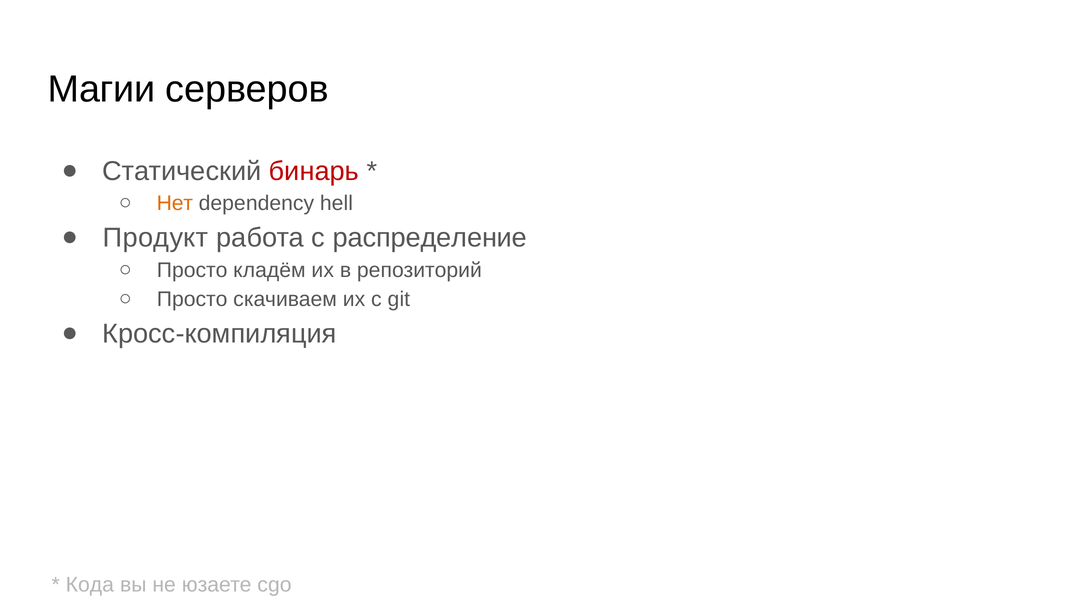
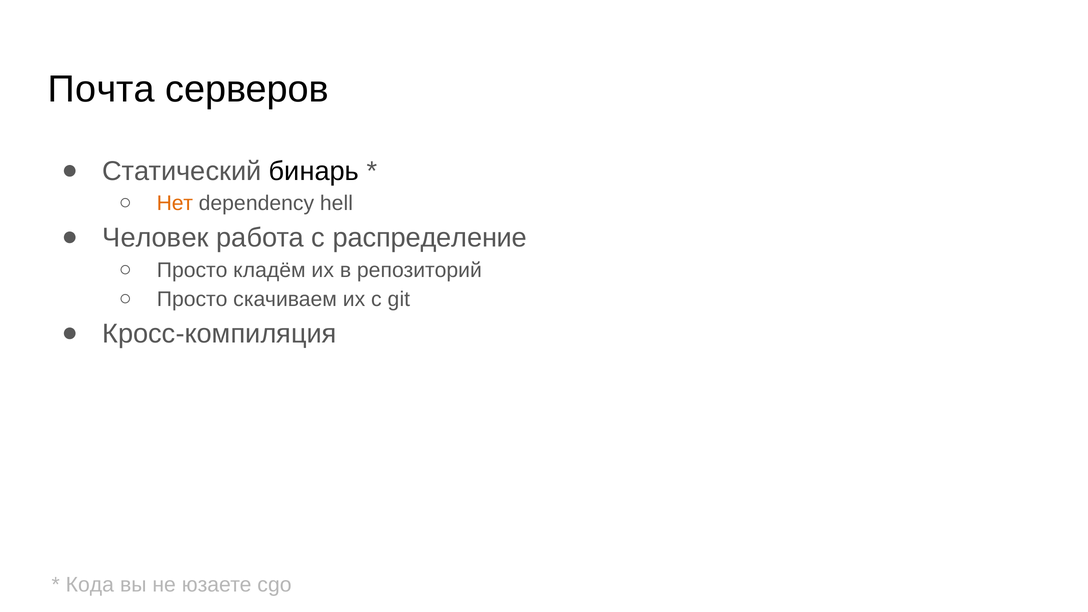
Магии: Магии -> Почта
бинарь colour: red -> black
Продукт: Продукт -> Человек
